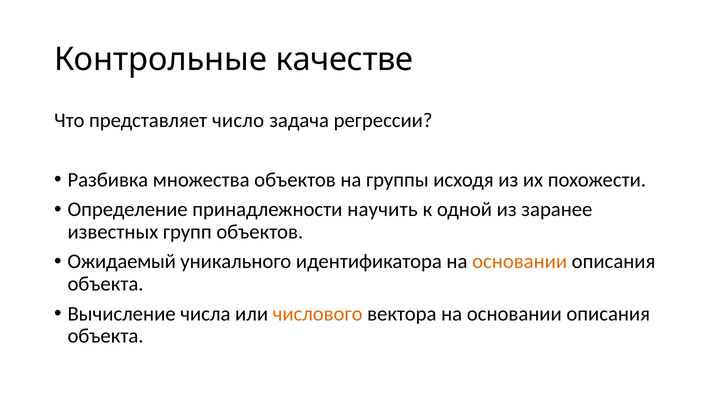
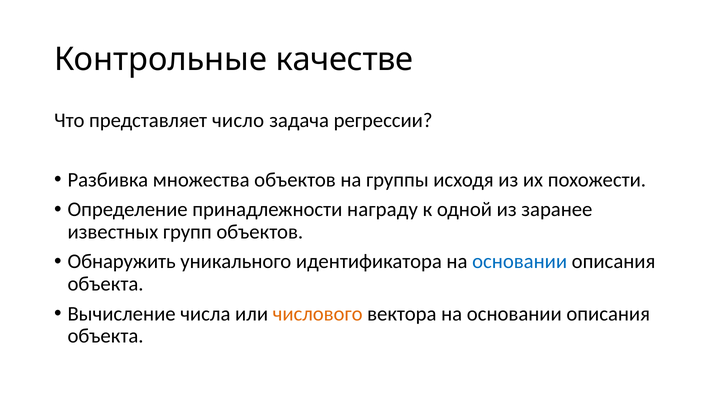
научить: научить -> награду
Ожидаемый: Ожидаемый -> Обнаружить
основании at (520, 262) colour: orange -> blue
